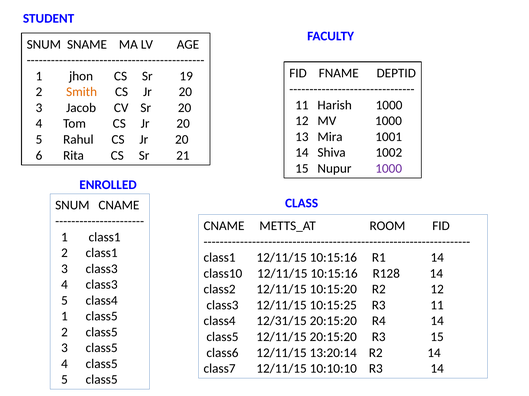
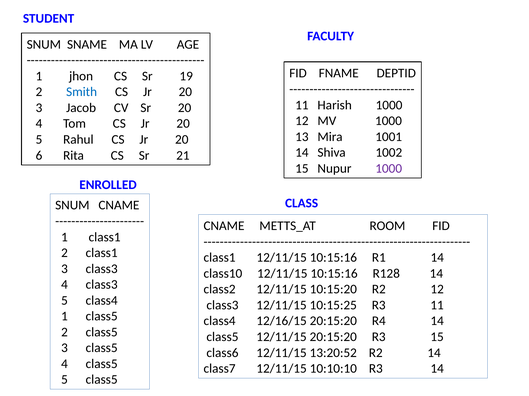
Smith colour: orange -> blue
12/31/15: 12/31/15 -> 12/16/15
13:20:14: 13:20:14 -> 13:20:52
